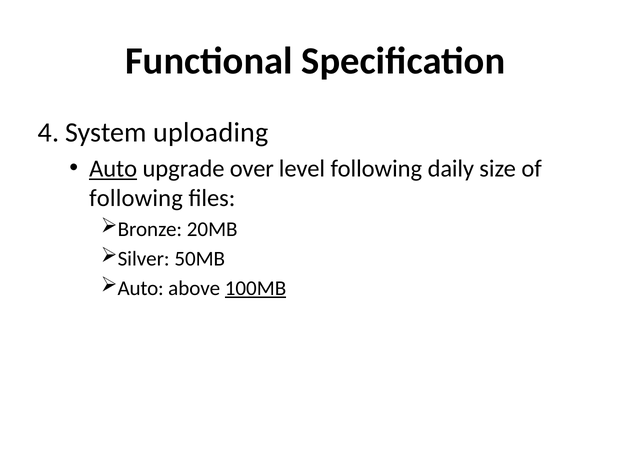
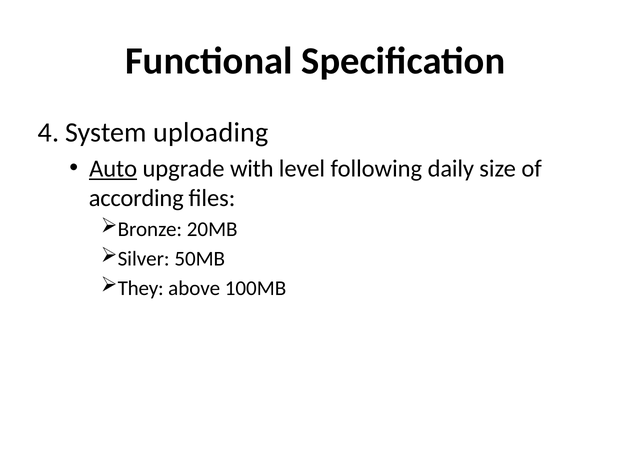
over: over -> with
following at (136, 198): following -> according
Auto at (141, 288): Auto -> They
100MB underline: present -> none
